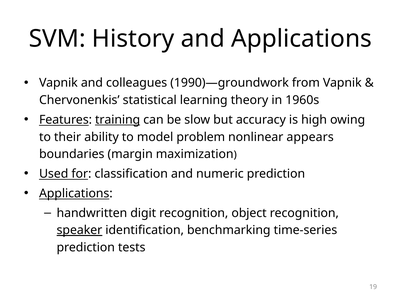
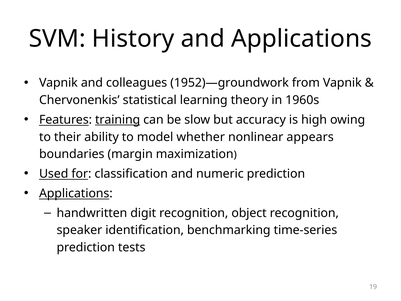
1990)—groundwork: 1990)—groundwork -> 1952)—groundwork
problem: problem -> whether
speaker underline: present -> none
